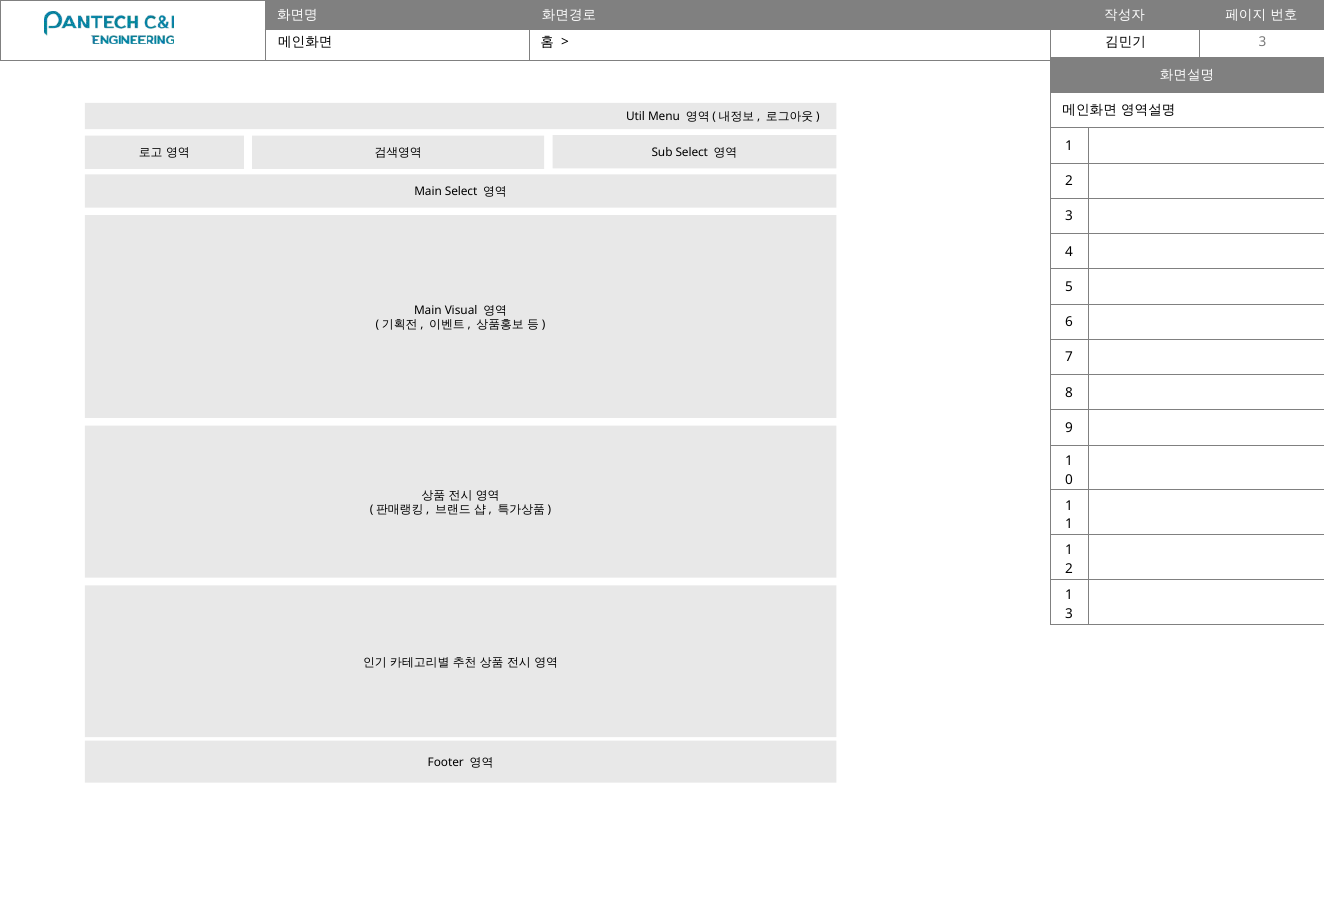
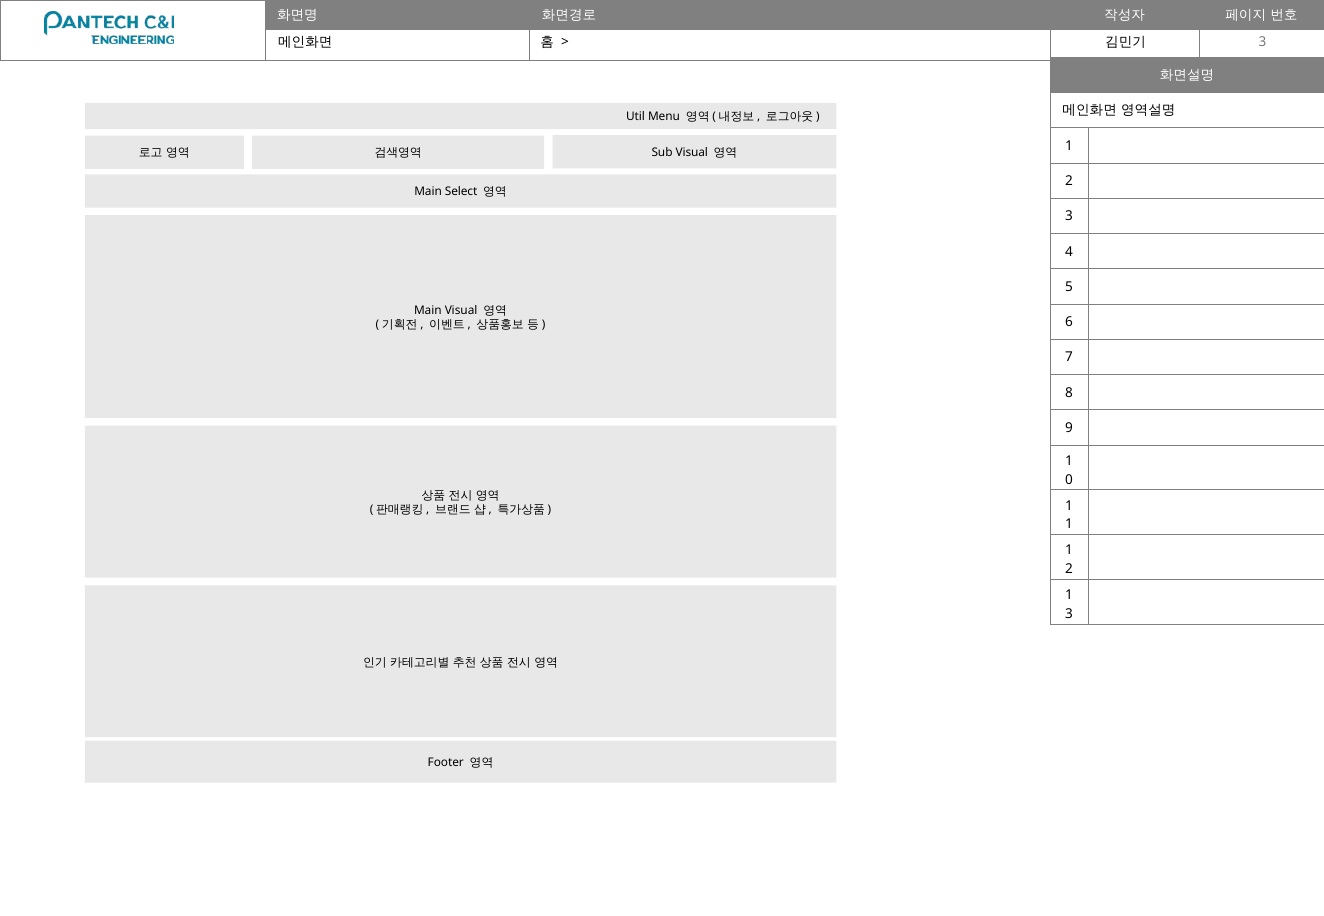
Sub Select: Select -> Visual
